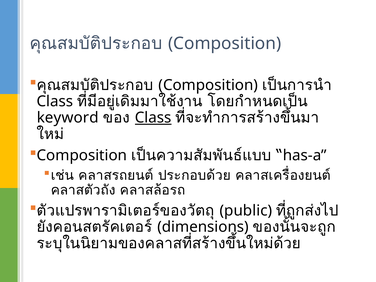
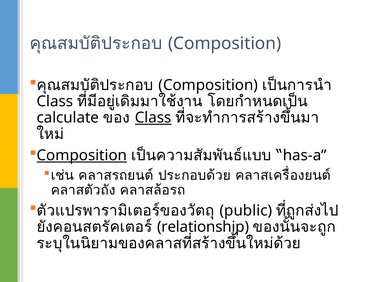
keyword: keyword -> calculate
Composition at (82, 155) underline: none -> present
dimensions: dimensions -> relationship
